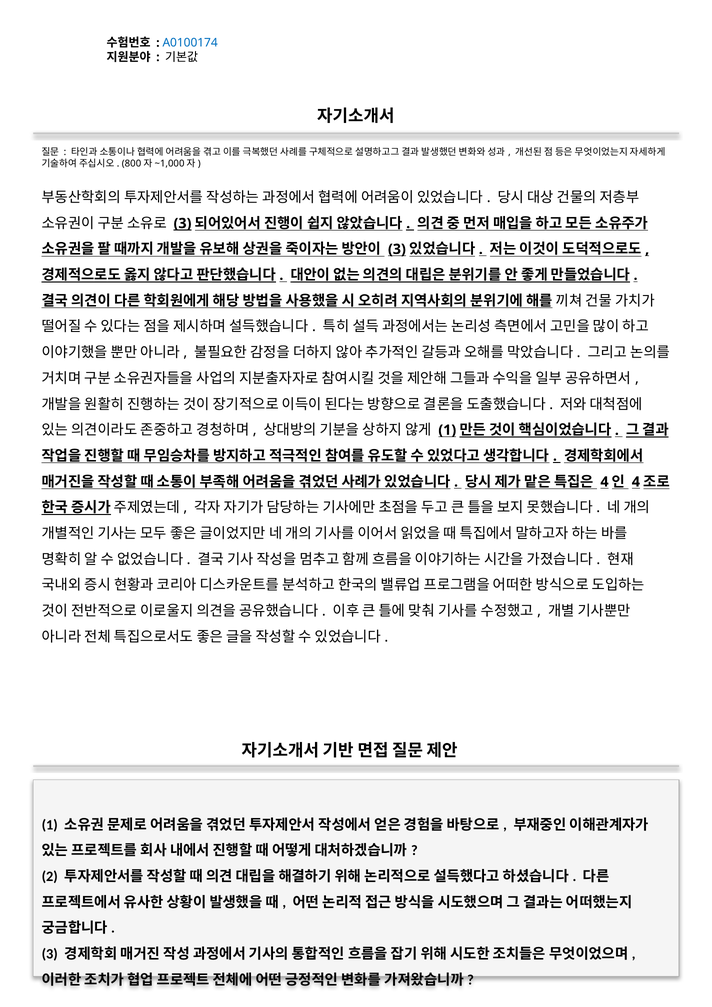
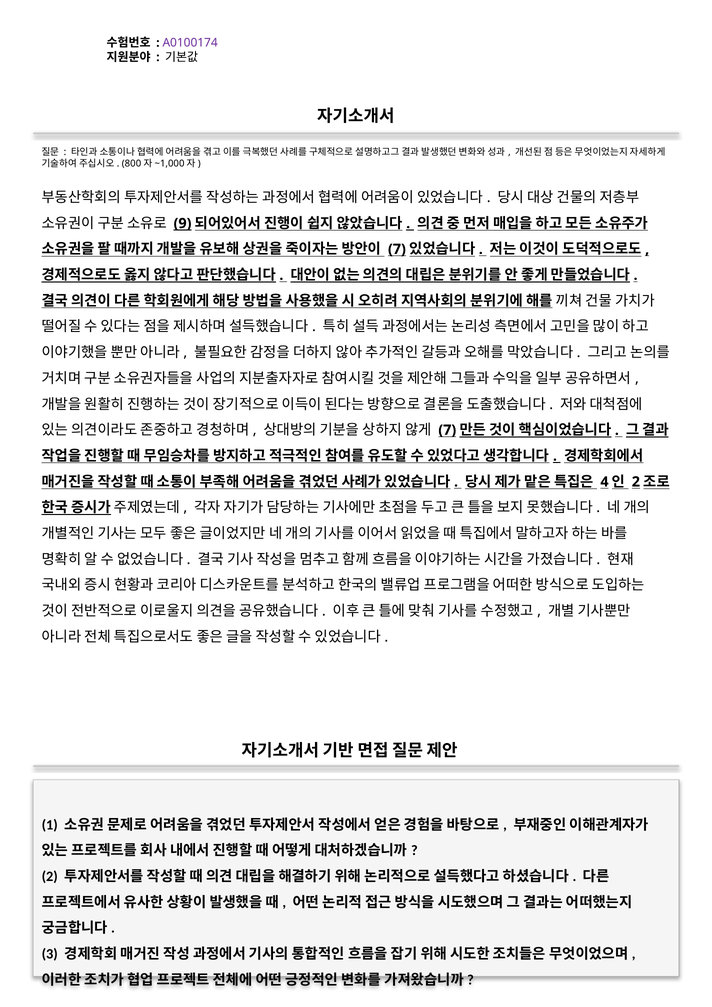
A0100174 colour: blue -> purple
3 at (183, 223): 3 -> 9
3 at (397, 249): 3 -> 7
1 at (447, 430): 1 -> 7
4 at (636, 482): 4 -> 2
